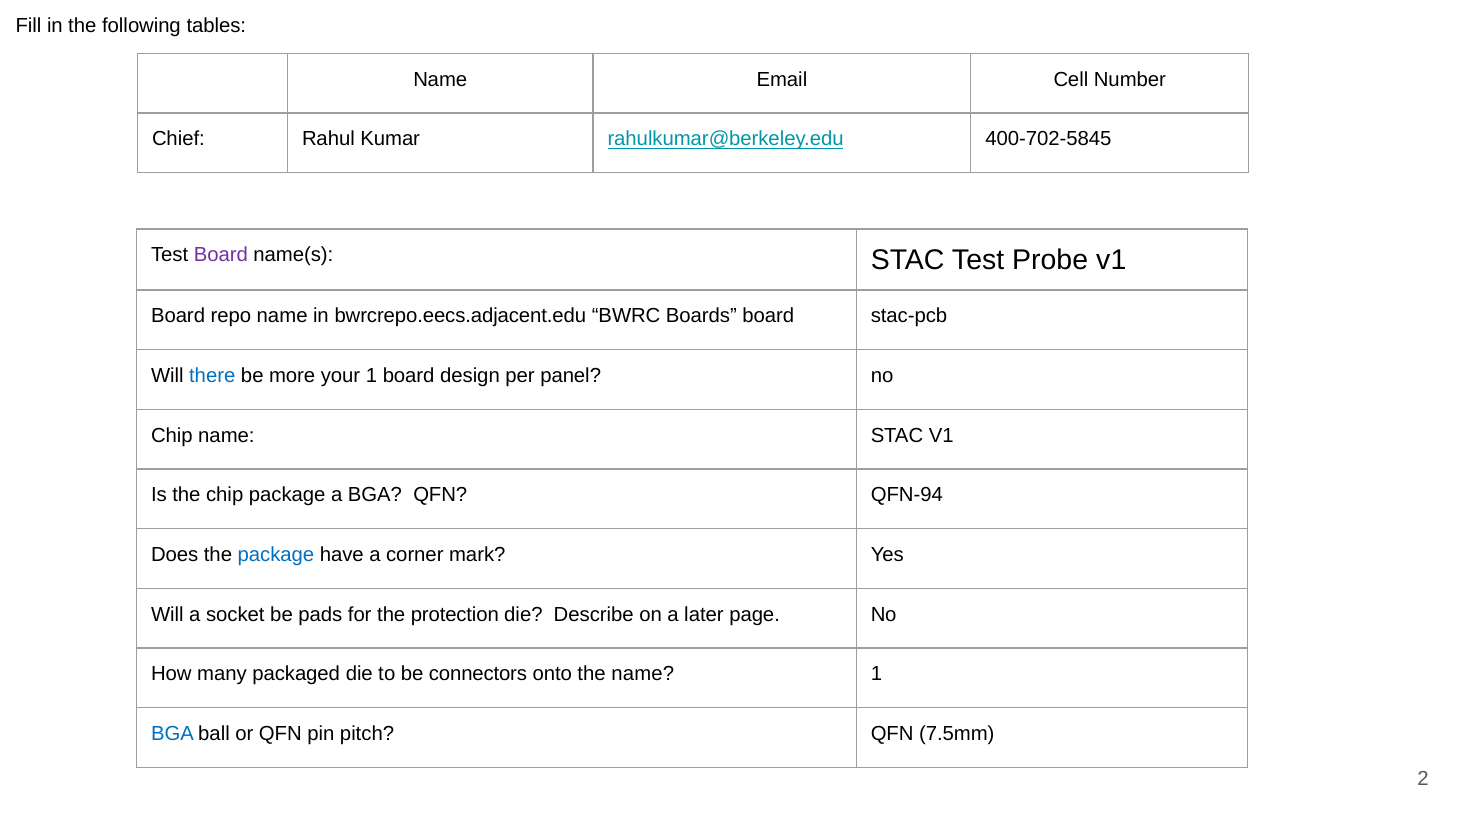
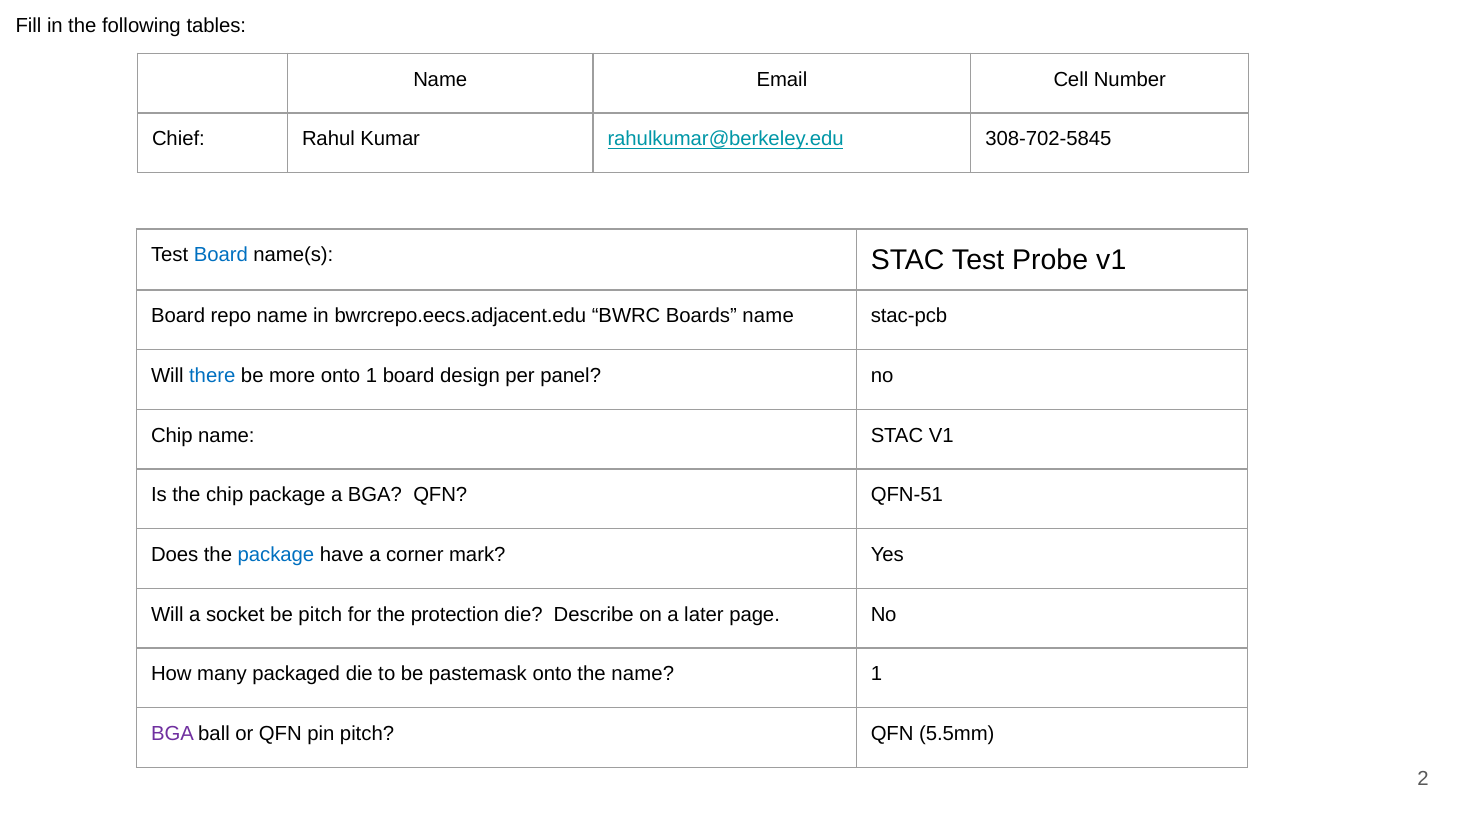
400-702-5845: 400-702-5845 -> 308-702-5845
Board at (221, 255) colour: purple -> blue
Boards board: board -> name
more your: your -> onto
QFN-94: QFN-94 -> QFN-51
be pads: pads -> pitch
connectors: connectors -> pastemask
BGA at (172, 734) colour: blue -> purple
7.5mm: 7.5mm -> 5.5mm
